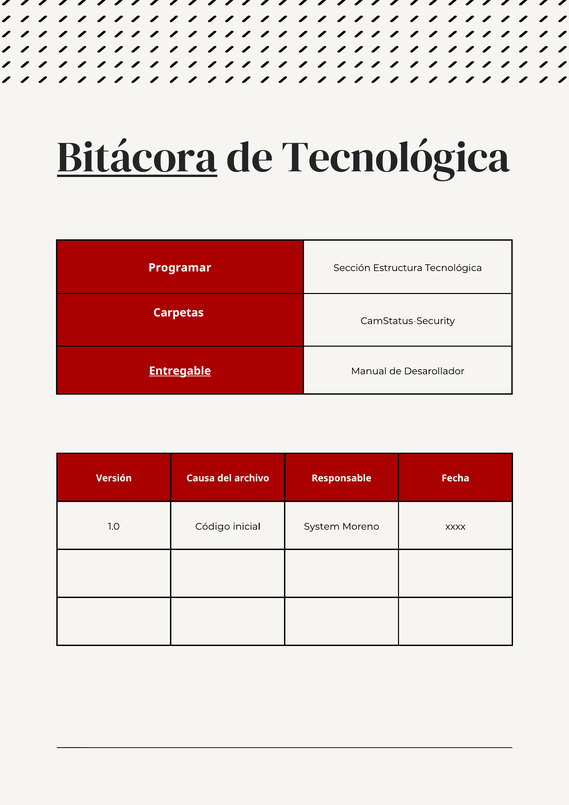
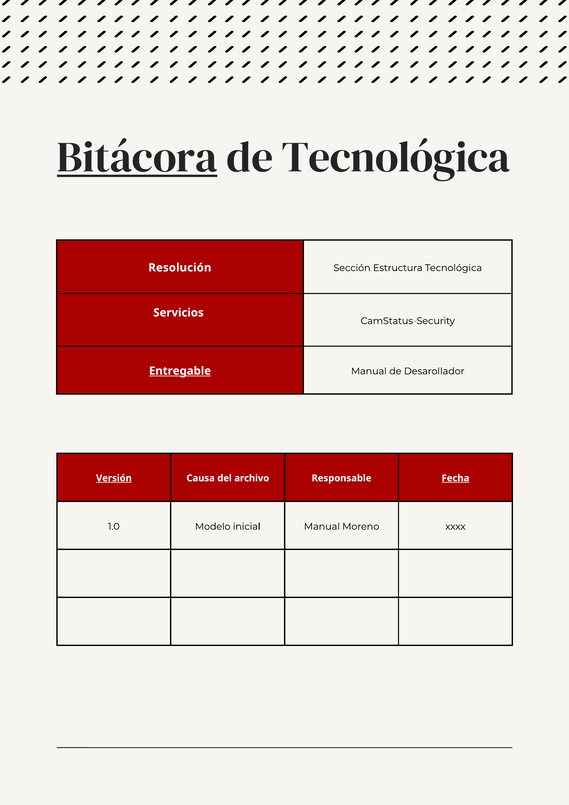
Programar: Programar -> Resolución
Carpetas: Carpetas -> Servicios
Versión underline: none -> present
Fecha underline: none -> present
Código: Código -> Modelo
inicial System: System -> Manual
